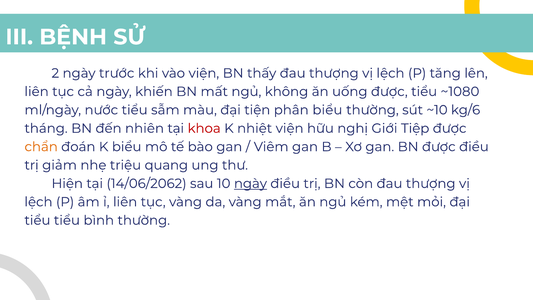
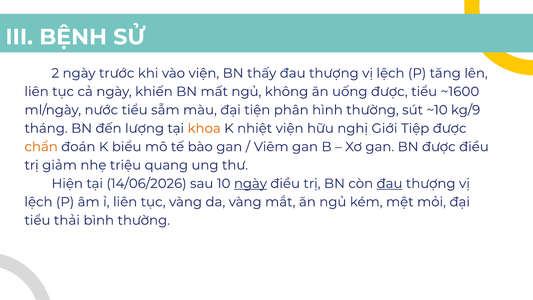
~1080: ~1080 -> ~1600
phân biểu: biểu -> hình
kg/6: kg/6 -> kg/9
nhiên: nhiên -> lượng
khoa colour: red -> orange
14/06/2062: 14/06/2062 -> 14/06/2026
đau at (390, 183) underline: none -> present
tiểu tiểu: tiểu -> thải
